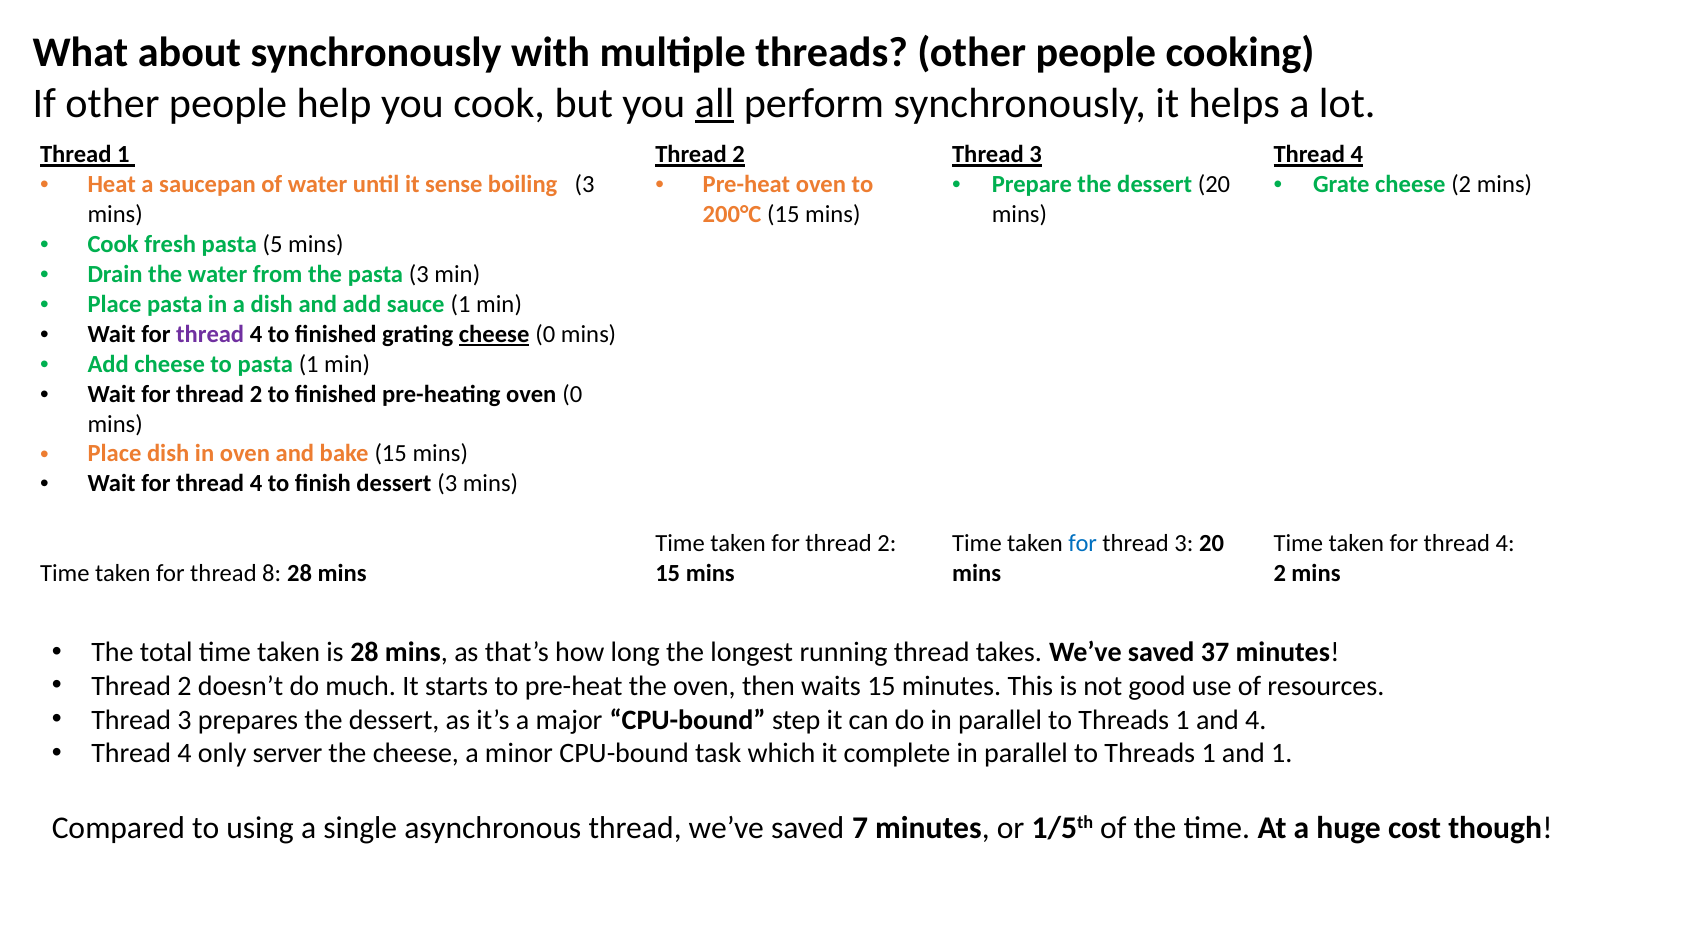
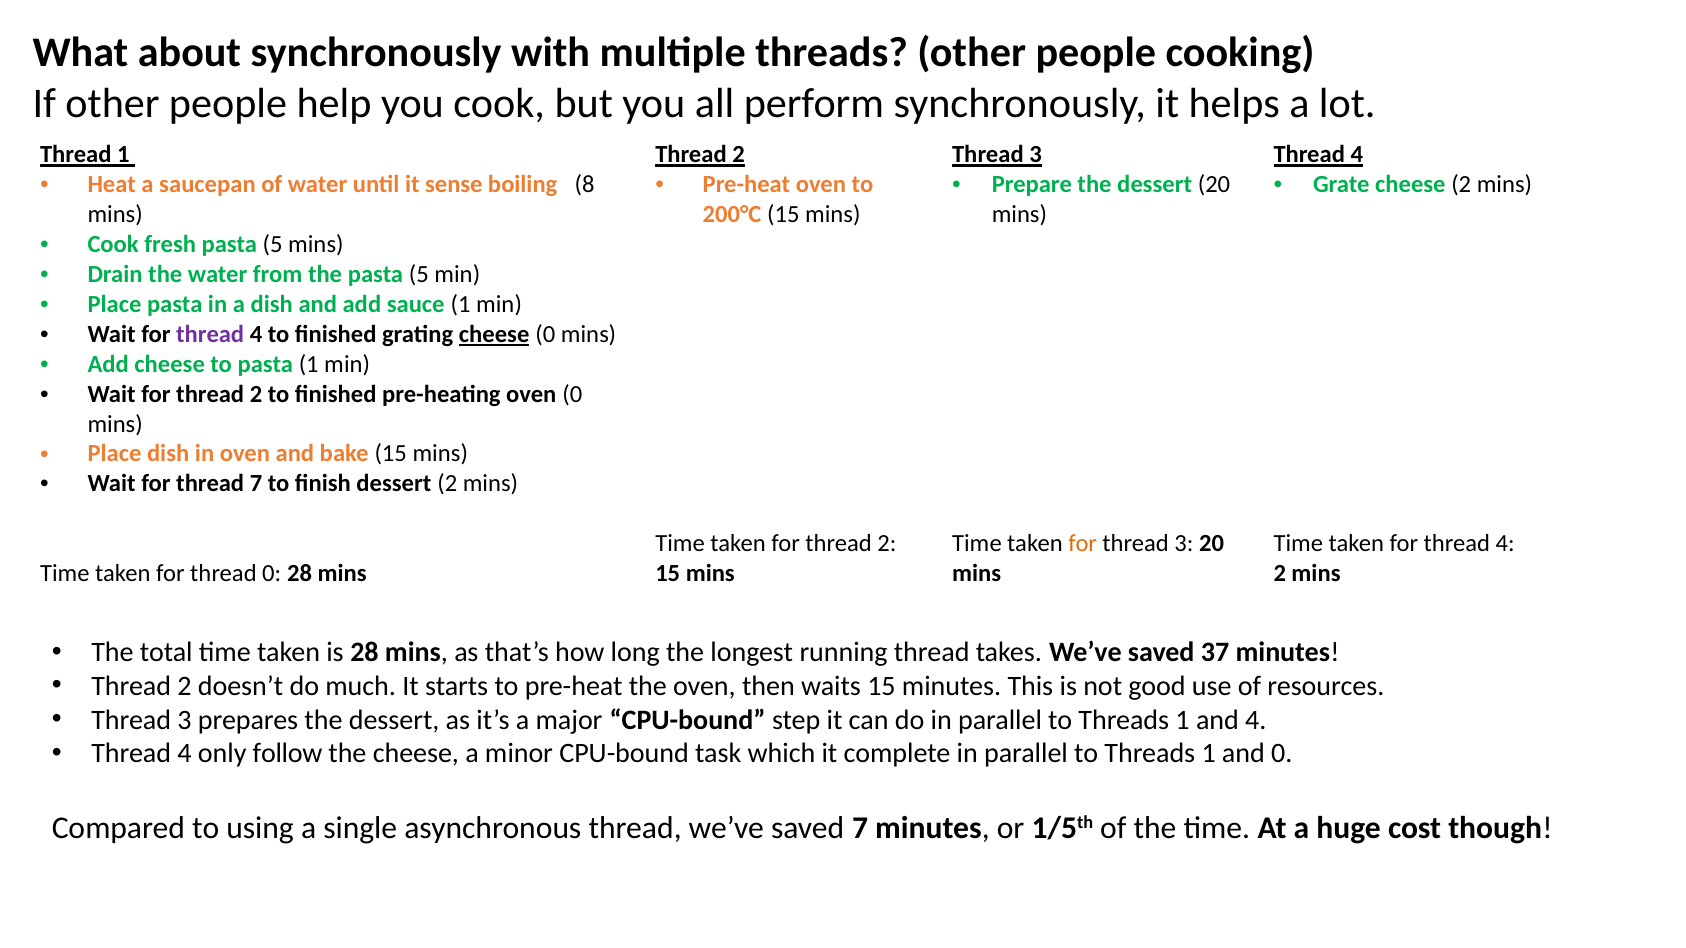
all underline: present -> none
boiling 3: 3 -> 8
the pasta 3: 3 -> 5
4 at (256, 484): 4 -> 7
dessert 3: 3 -> 2
for at (1083, 544) colour: blue -> orange
thread 8: 8 -> 0
server: server -> follow
and 1: 1 -> 0
